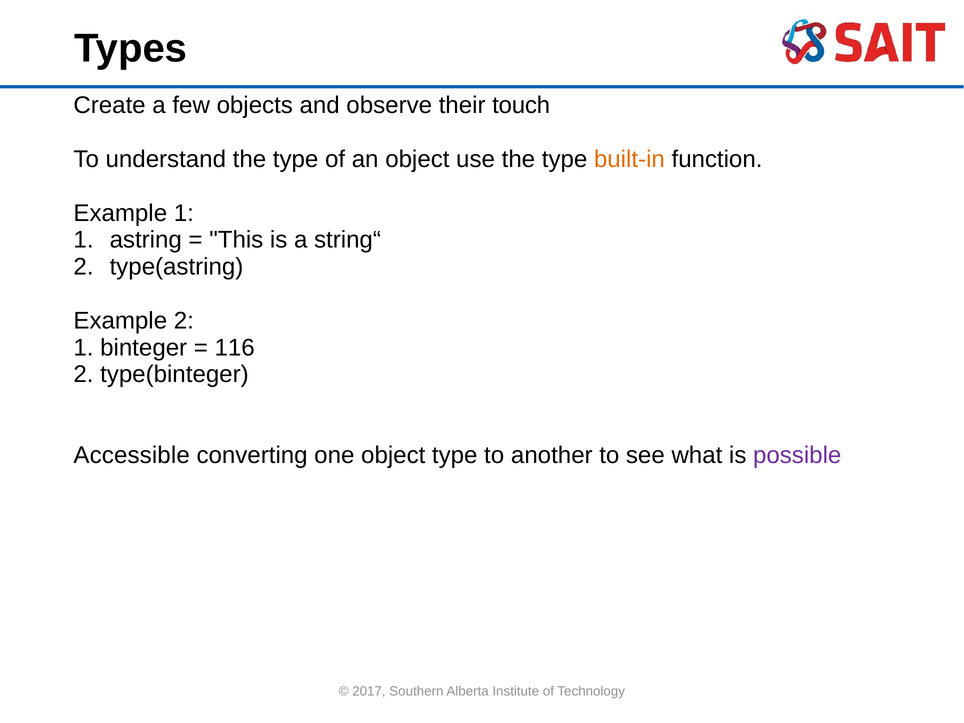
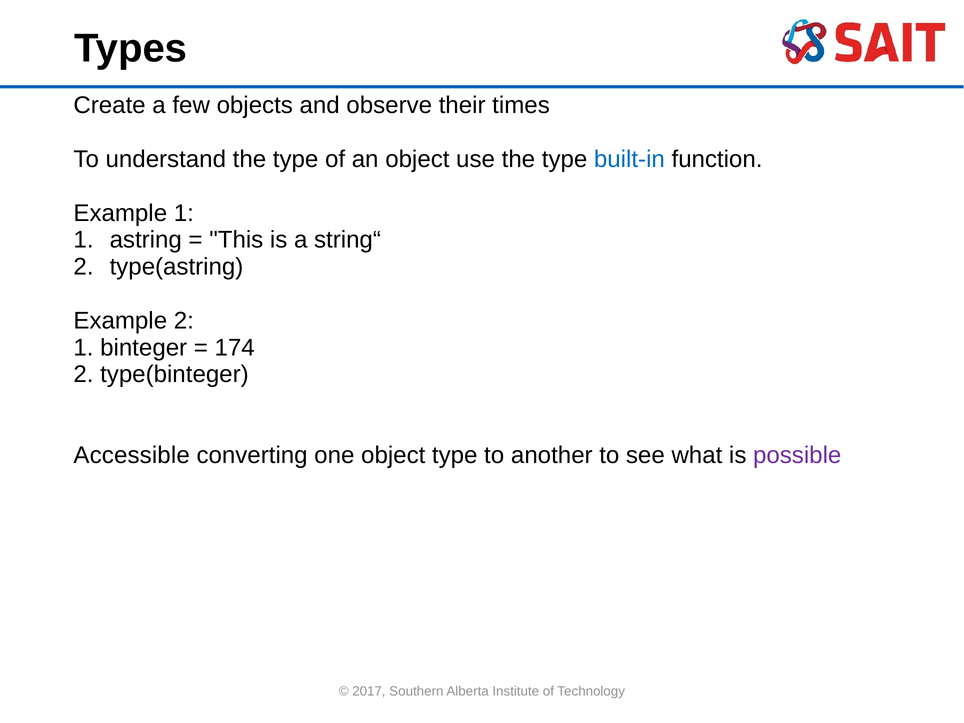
touch: touch -> times
built-in colour: orange -> blue
116: 116 -> 174
